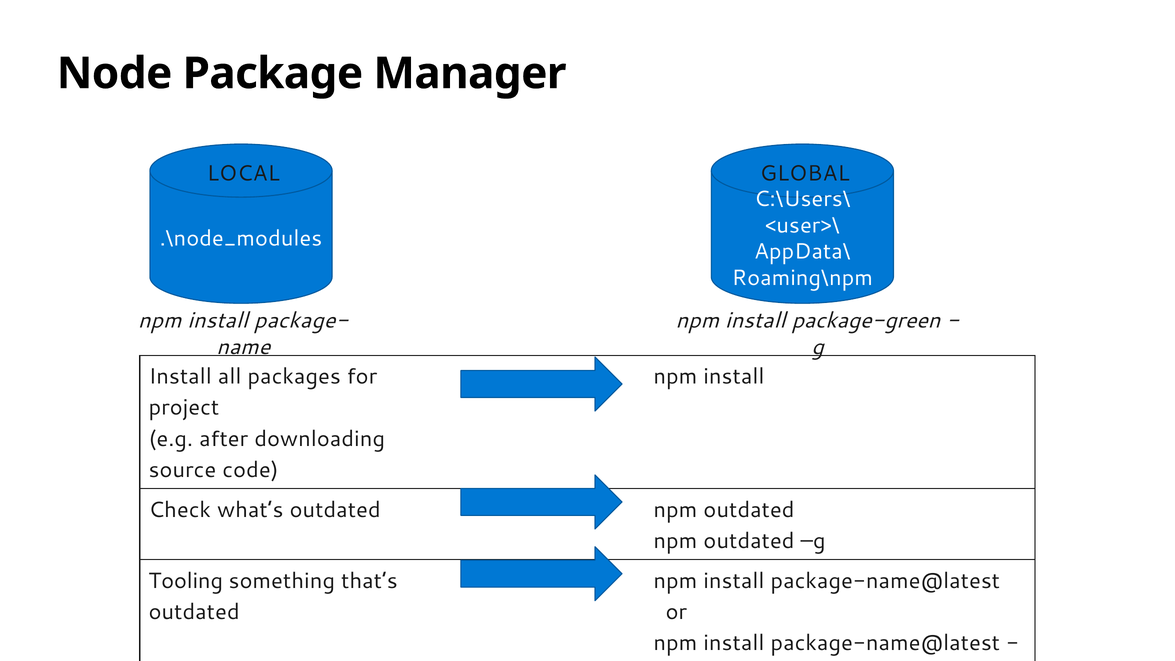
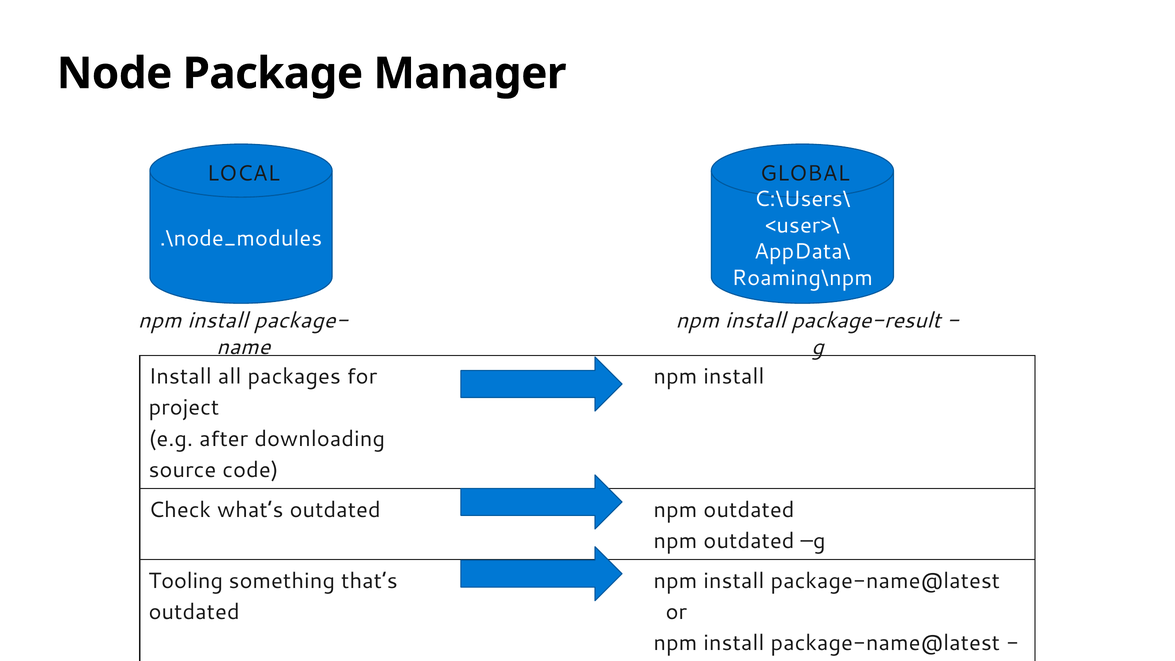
package-green: package-green -> package-result
